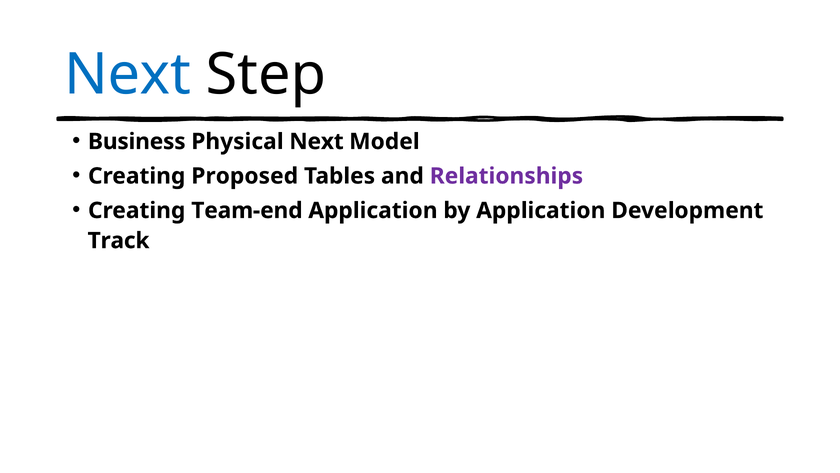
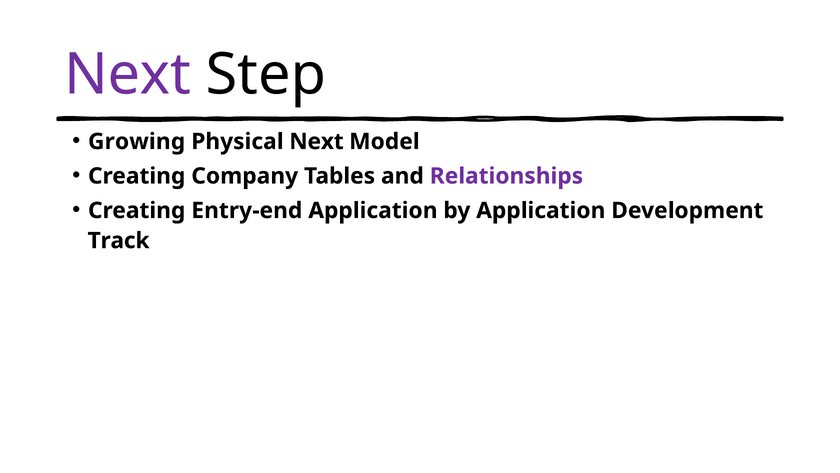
Next at (128, 75) colour: blue -> purple
Business: Business -> Growing
Proposed: Proposed -> Company
Team-end: Team-end -> Entry-end
